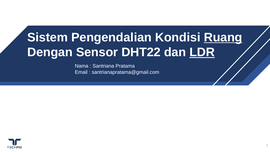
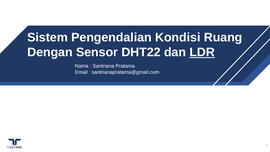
Ruang underline: present -> none
